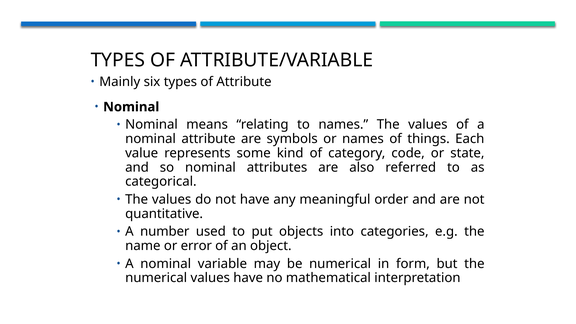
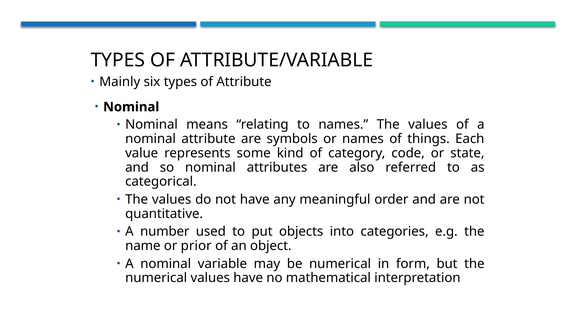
error: error -> prior
